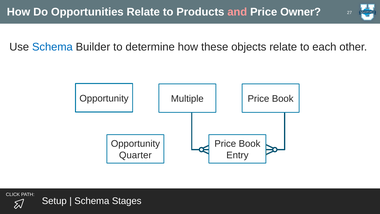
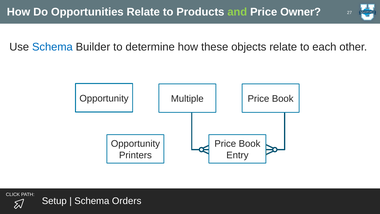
and colour: pink -> light green
Quarter: Quarter -> Printers
Stages: Stages -> Orders
